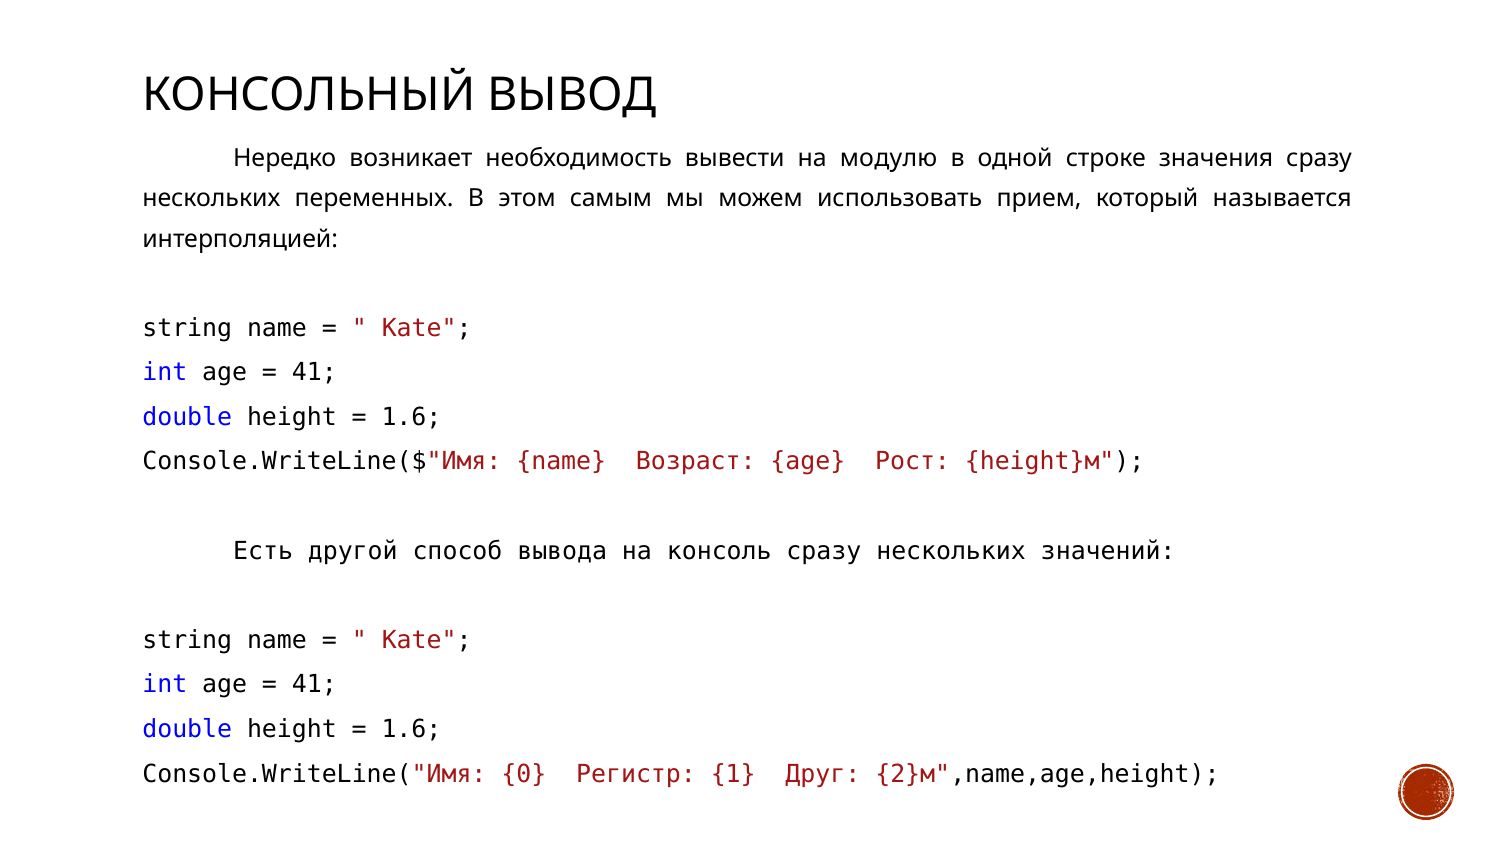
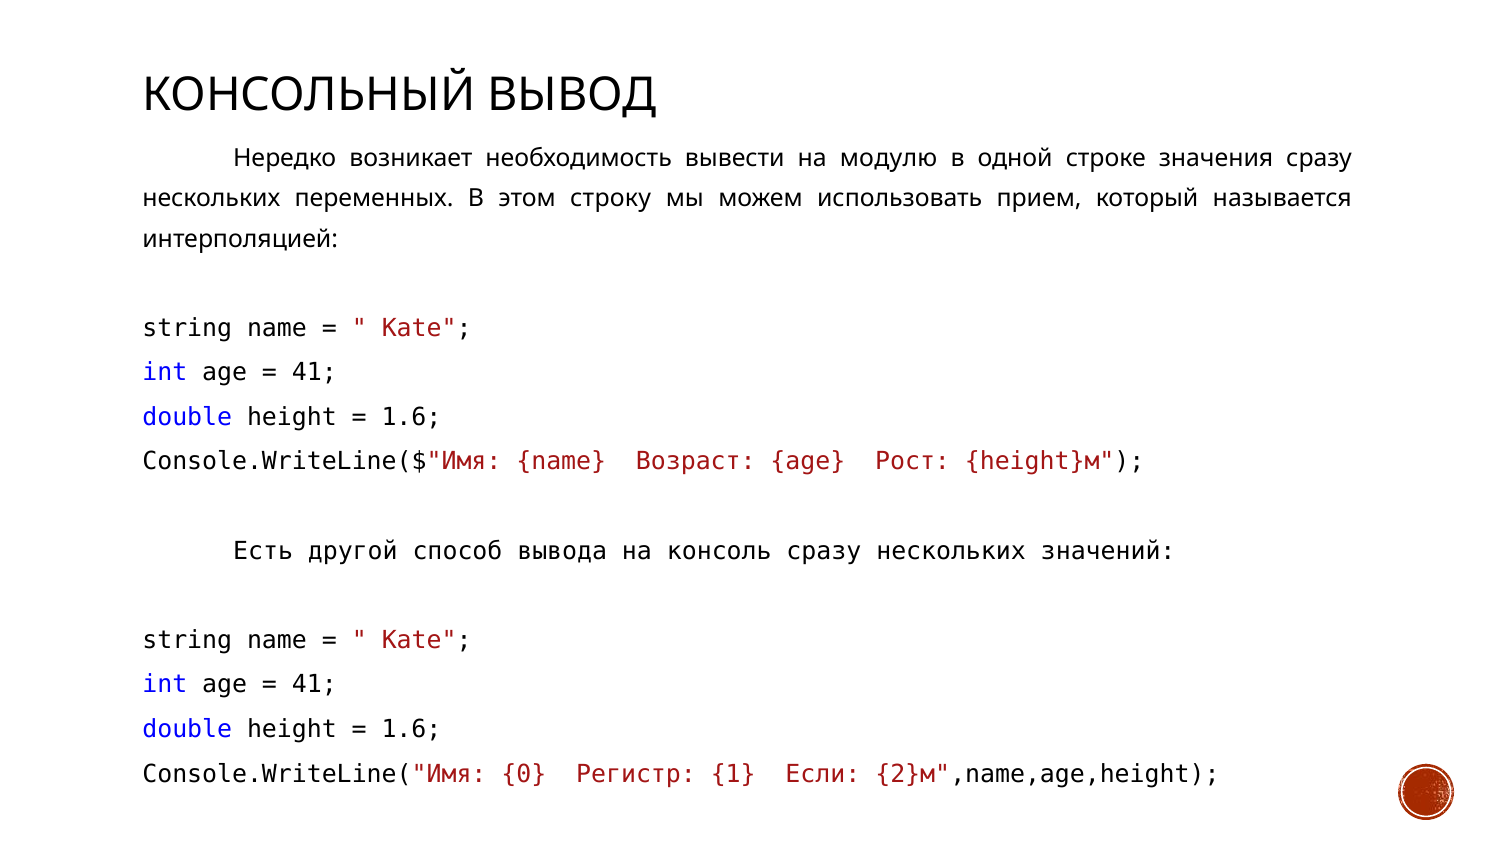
самым: самым -> строку
Друг: Друг -> Если
